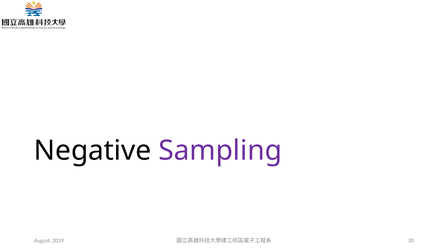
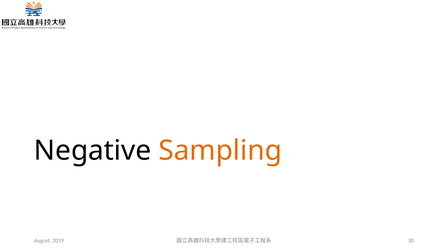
Sampling colour: purple -> orange
